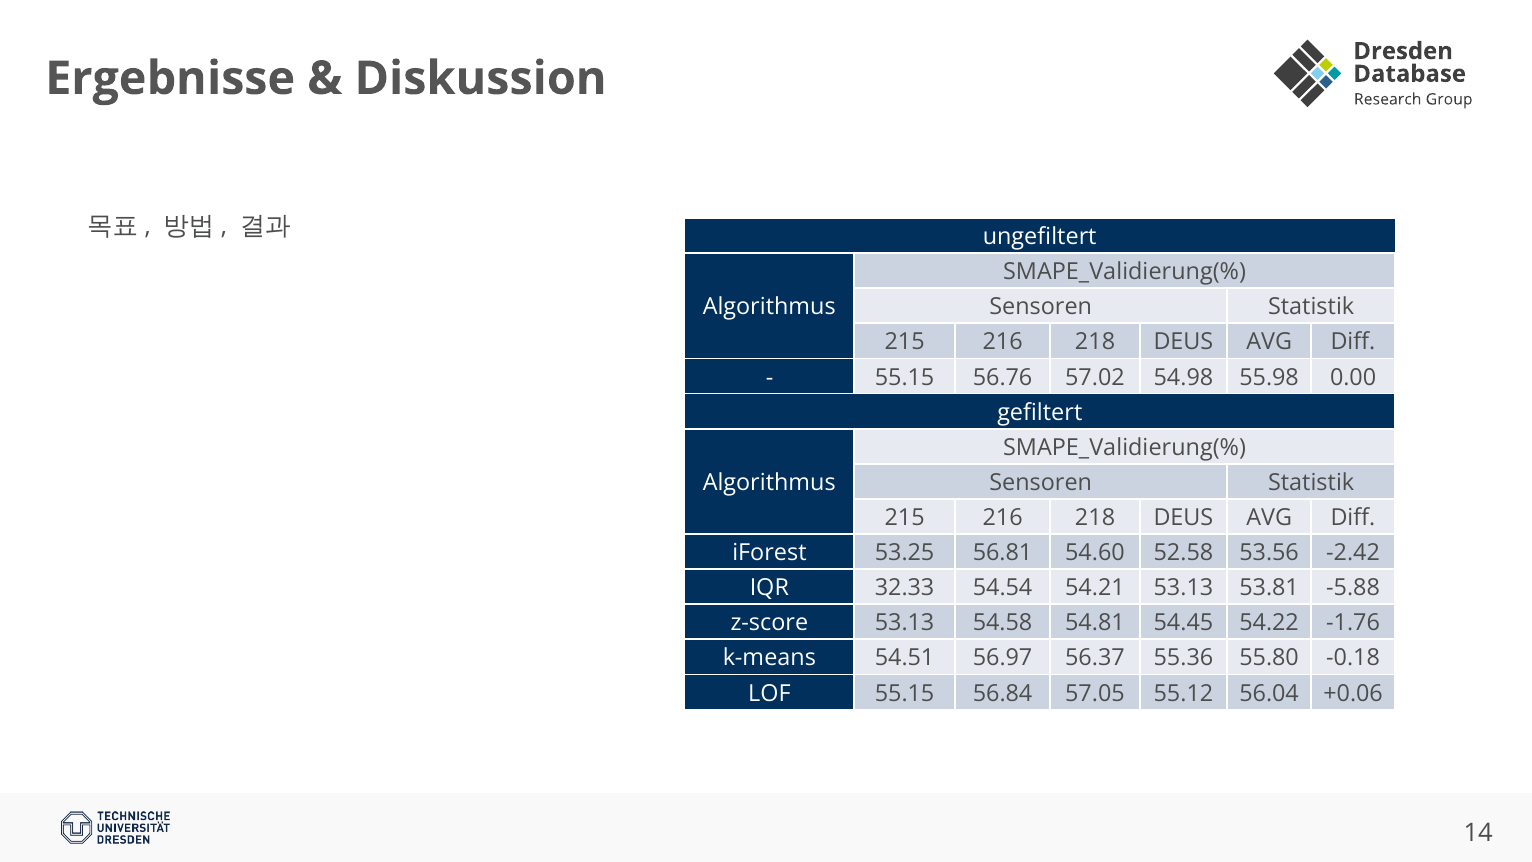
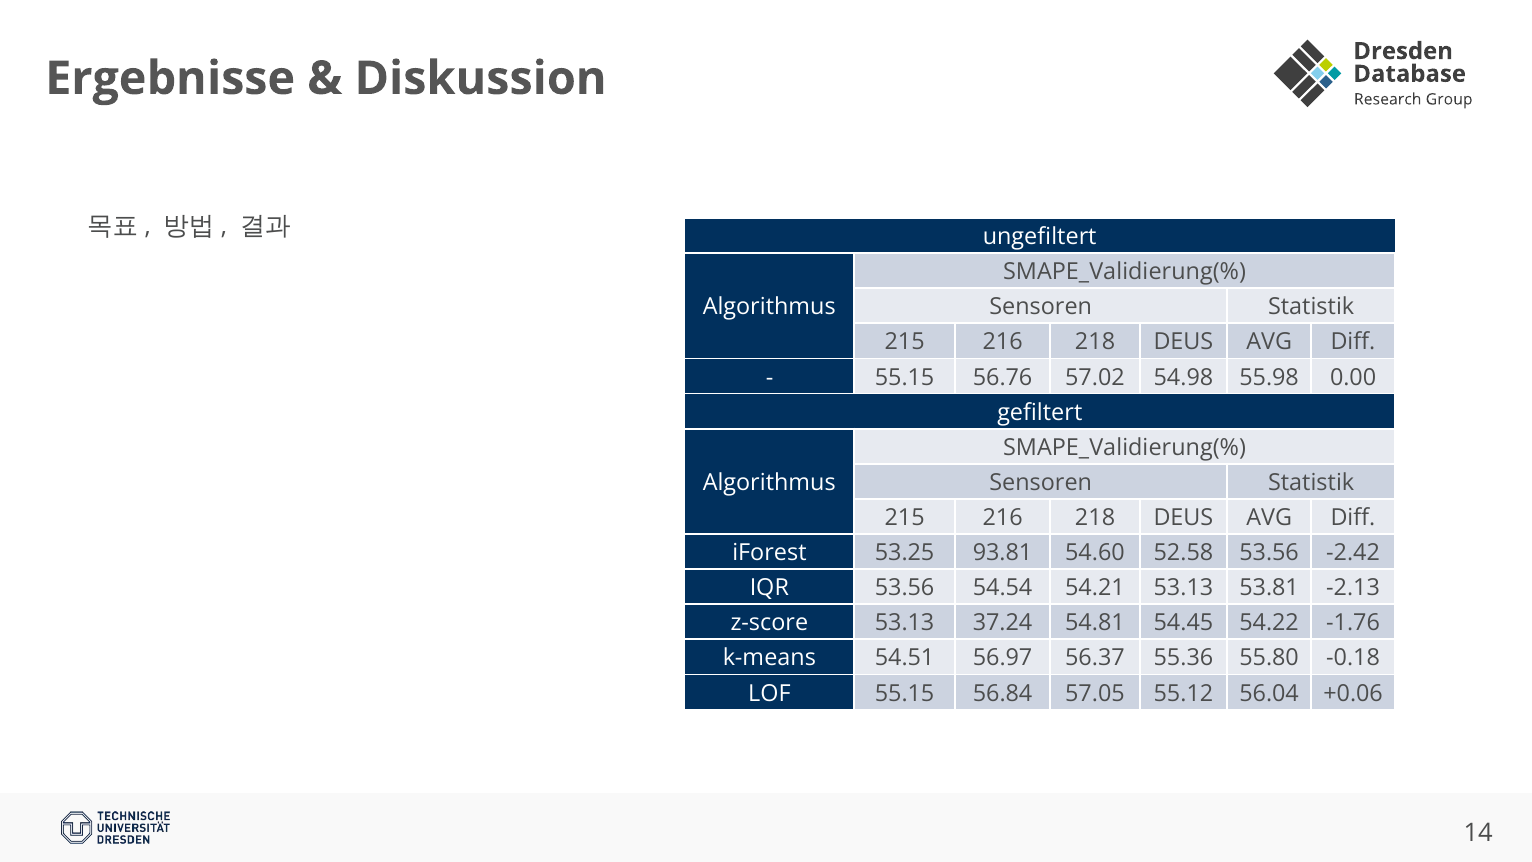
56.81: 56.81 -> 93.81
IQR 32.33: 32.33 -> 53.56
-5.88: -5.88 -> -2.13
54.58: 54.58 -> 37.24
